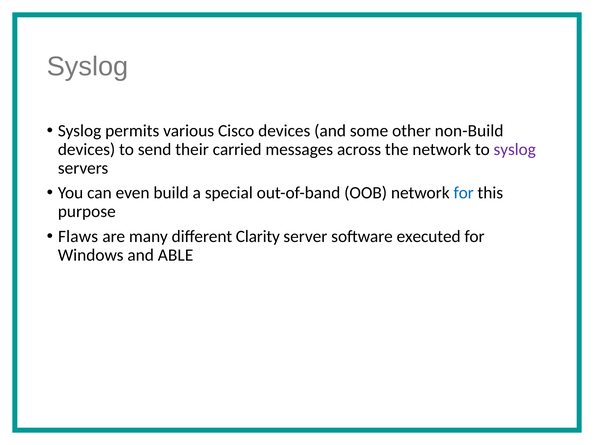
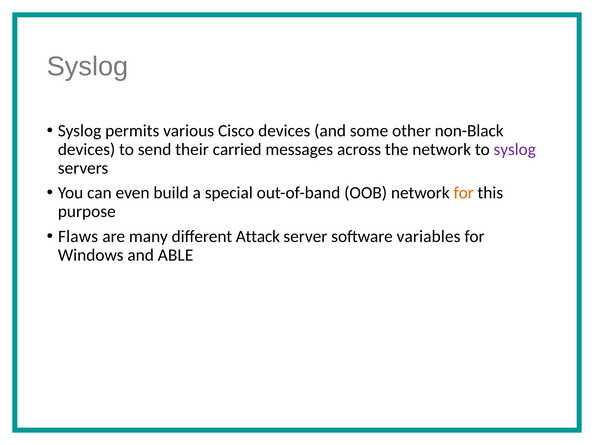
non-Build: non-Build -> non-Black
for at (464, 193) colour: blue -> orange
Clarity: Clarity -> Attack
executed: executed -> variables
